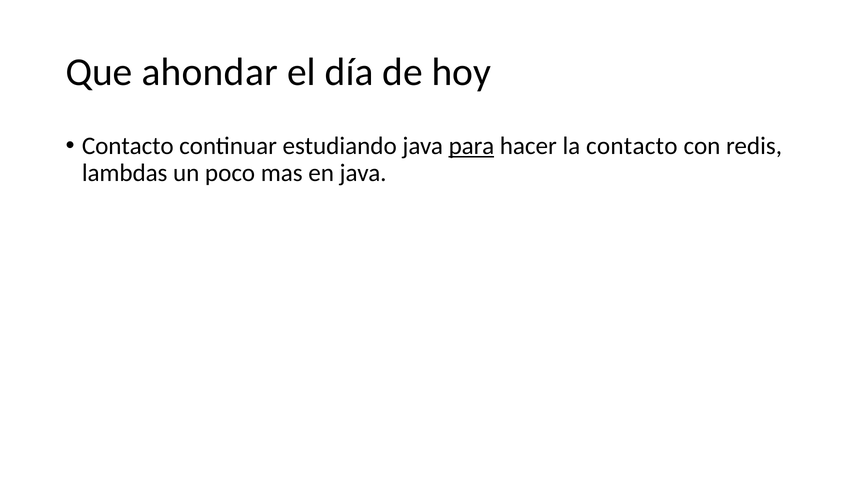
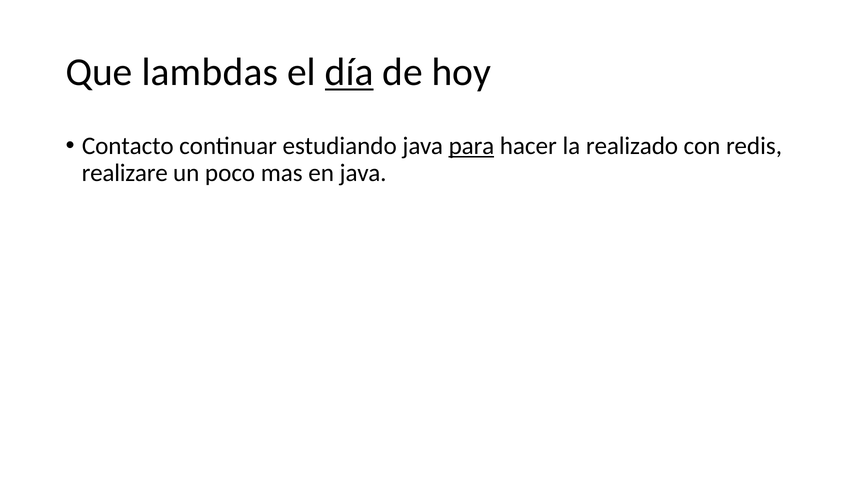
ahondar: ahondar -> lambdas
día underline: none -> present
la contacto: contacto -> realizado
lambdas: lambdas -> realizare
